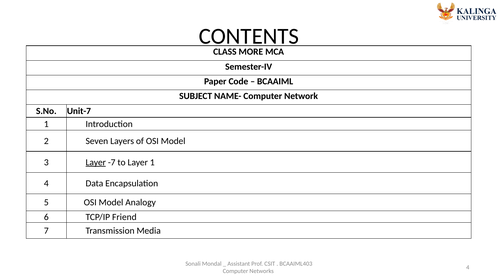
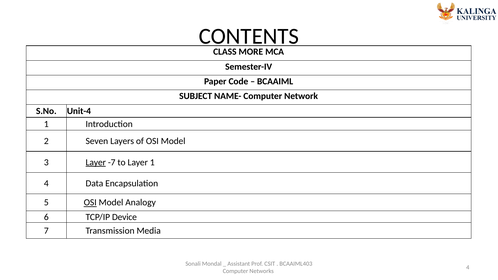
Unit-7: Unit-7 -> Unit-4
OSI at (90, 203) underline: none -> present
Friend: Friend -> Device
